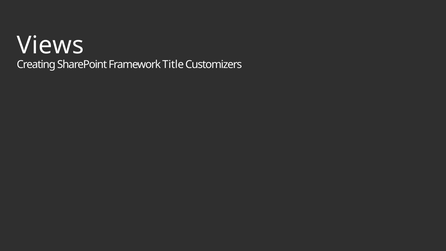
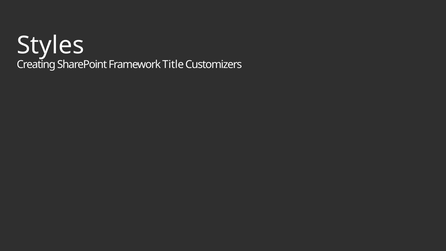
Views: Views -> Styles
